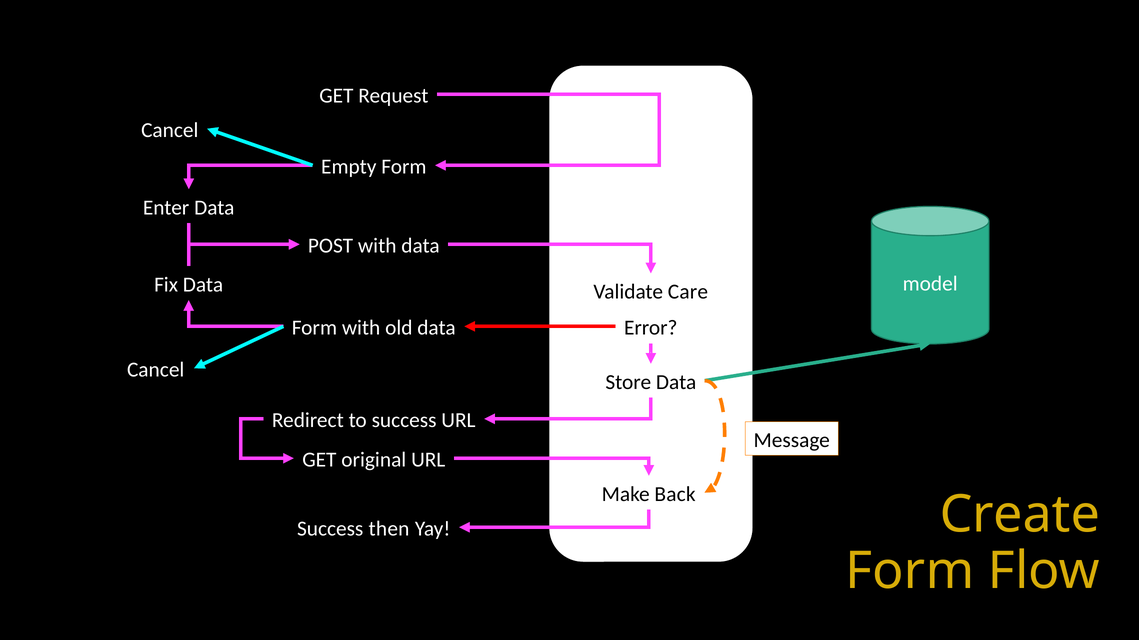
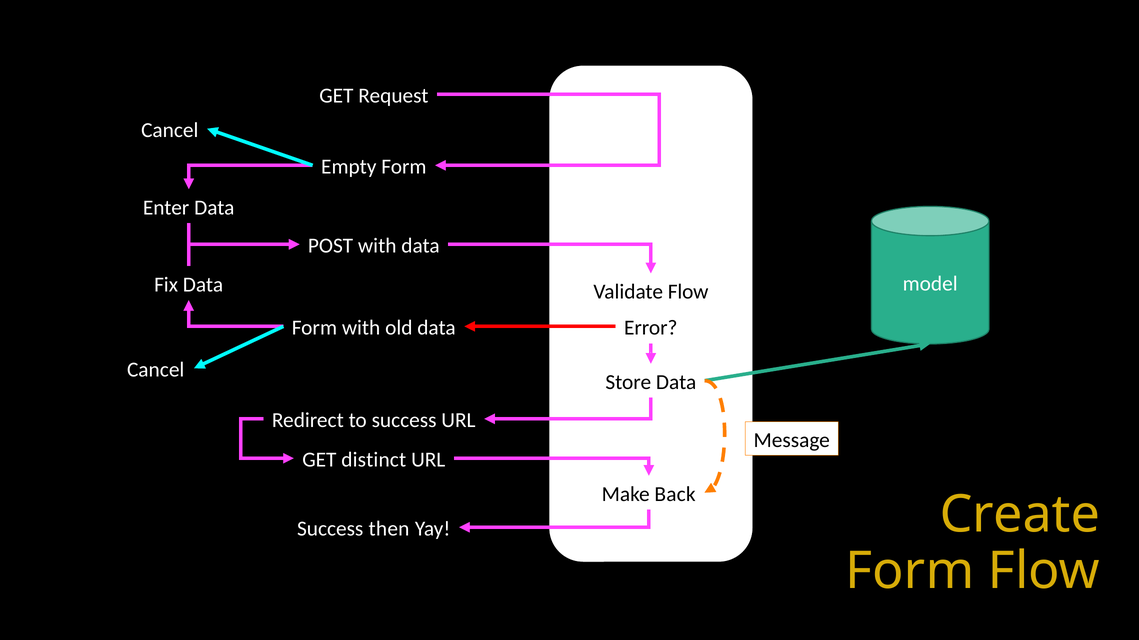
Validate Care: Care -> Flow
original: original -> distinct
